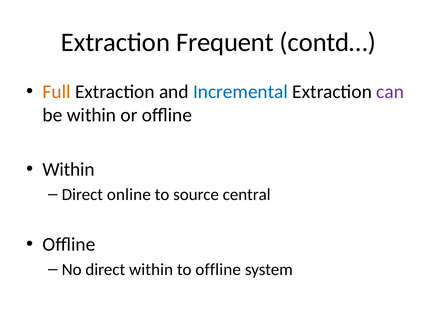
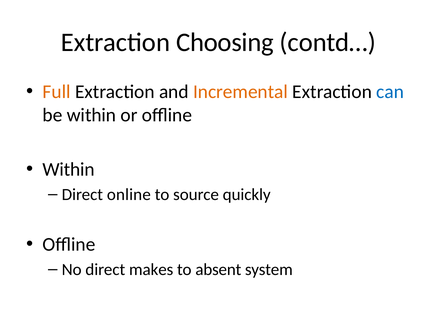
Frequent: Frequent -> Choosing
Incremental colour: blue -> orange
can colour: purple -> blue
central: central -> quickly
direct within: within -> makes
to offline: offline -> absent
